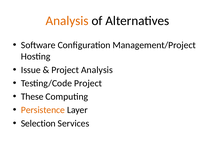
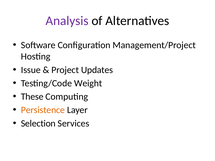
Analysis at (67, 21) colour: orange -> purple
Project Analysis: Analysis -> Updates
Testing/Code Project: Project -> Weight
